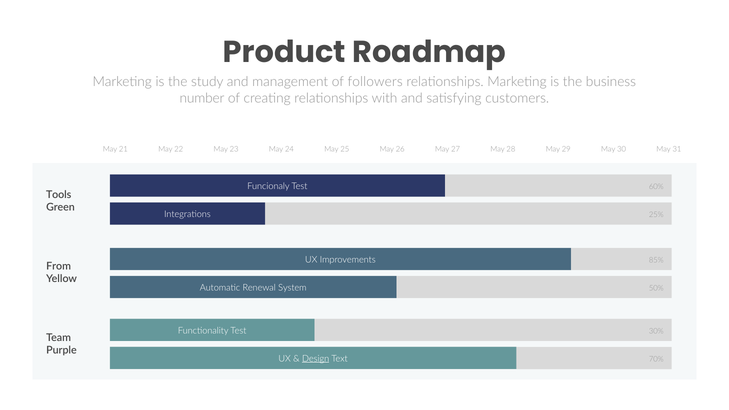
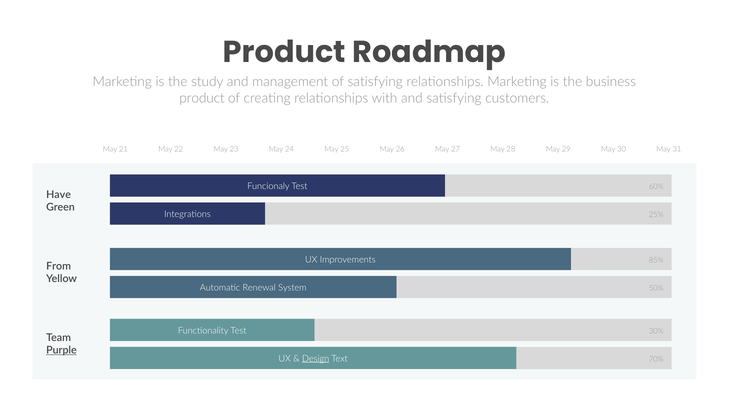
of followers: followers -> satisfying
number at (202, 98): number -> product
Tools: Tools -> Have
Purple underline: none -> present
